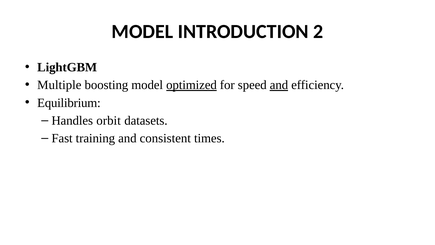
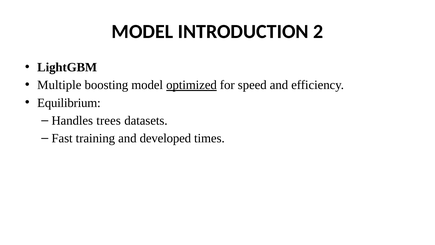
and at (279, 85) underline: present -> none
orbit: orbit -> trees
consistent: consistent -> developed
